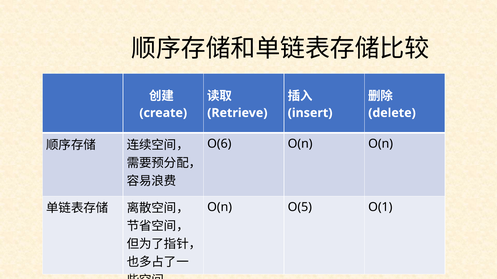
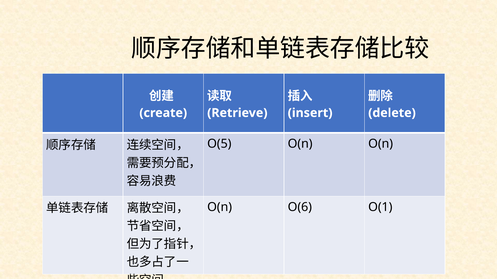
O(6: O(6 -> O(5
O(5: O(5 -> O(6
